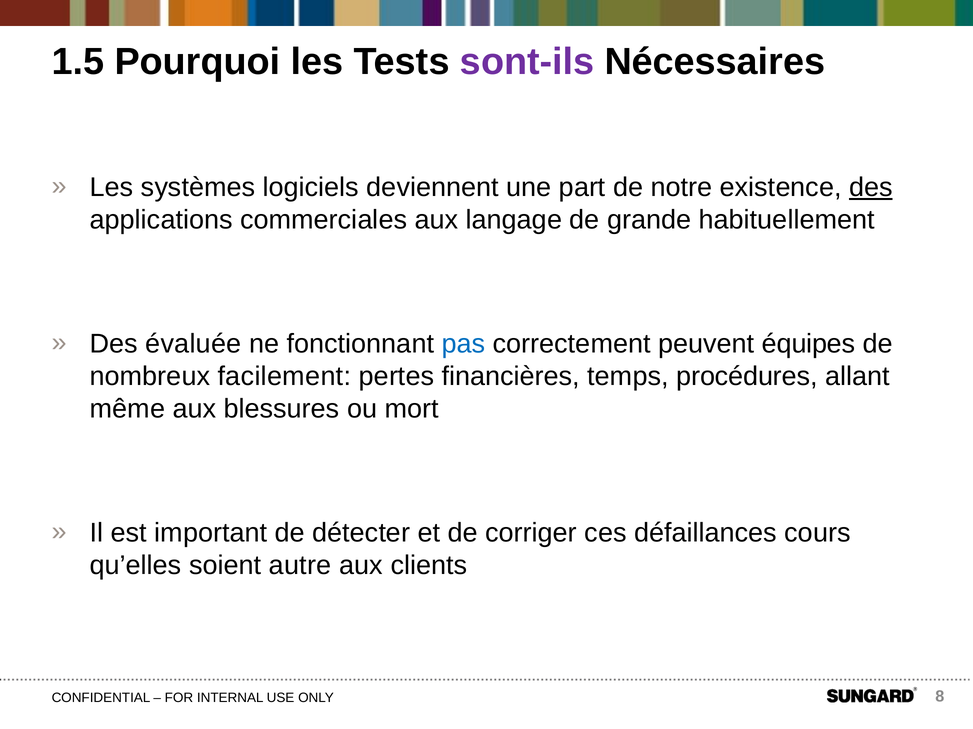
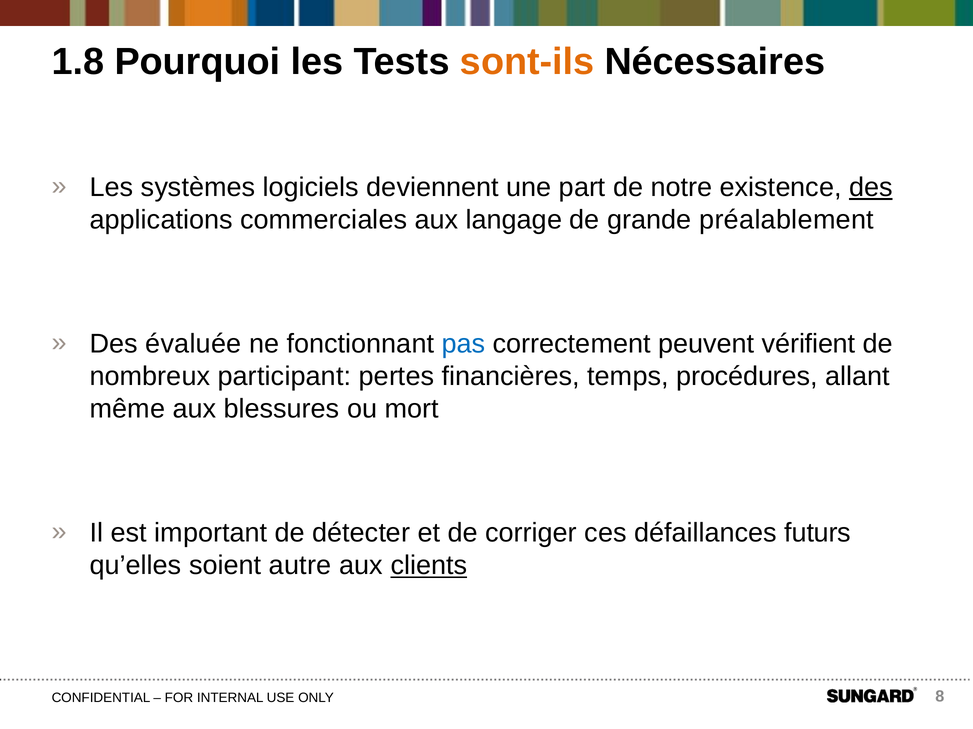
1.5: 1.5 -> 1.8
sont-ils colour: purple -> orange
habituellement: habituellement -> préalablement
équipes: équipes -> vérifient
facilement: facilement -> participant
cours: cours -> futurs
clients underline: none -> present
